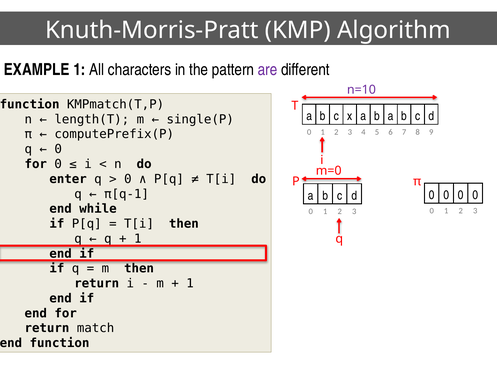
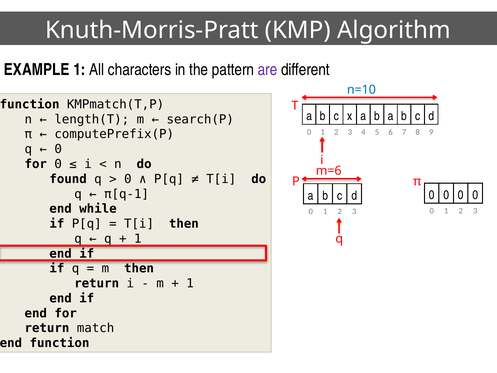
n=10 colour: purple -> blue
single(P: single(P -> search(P
m=0: m=0 -> m=6
enter: enter -> found
